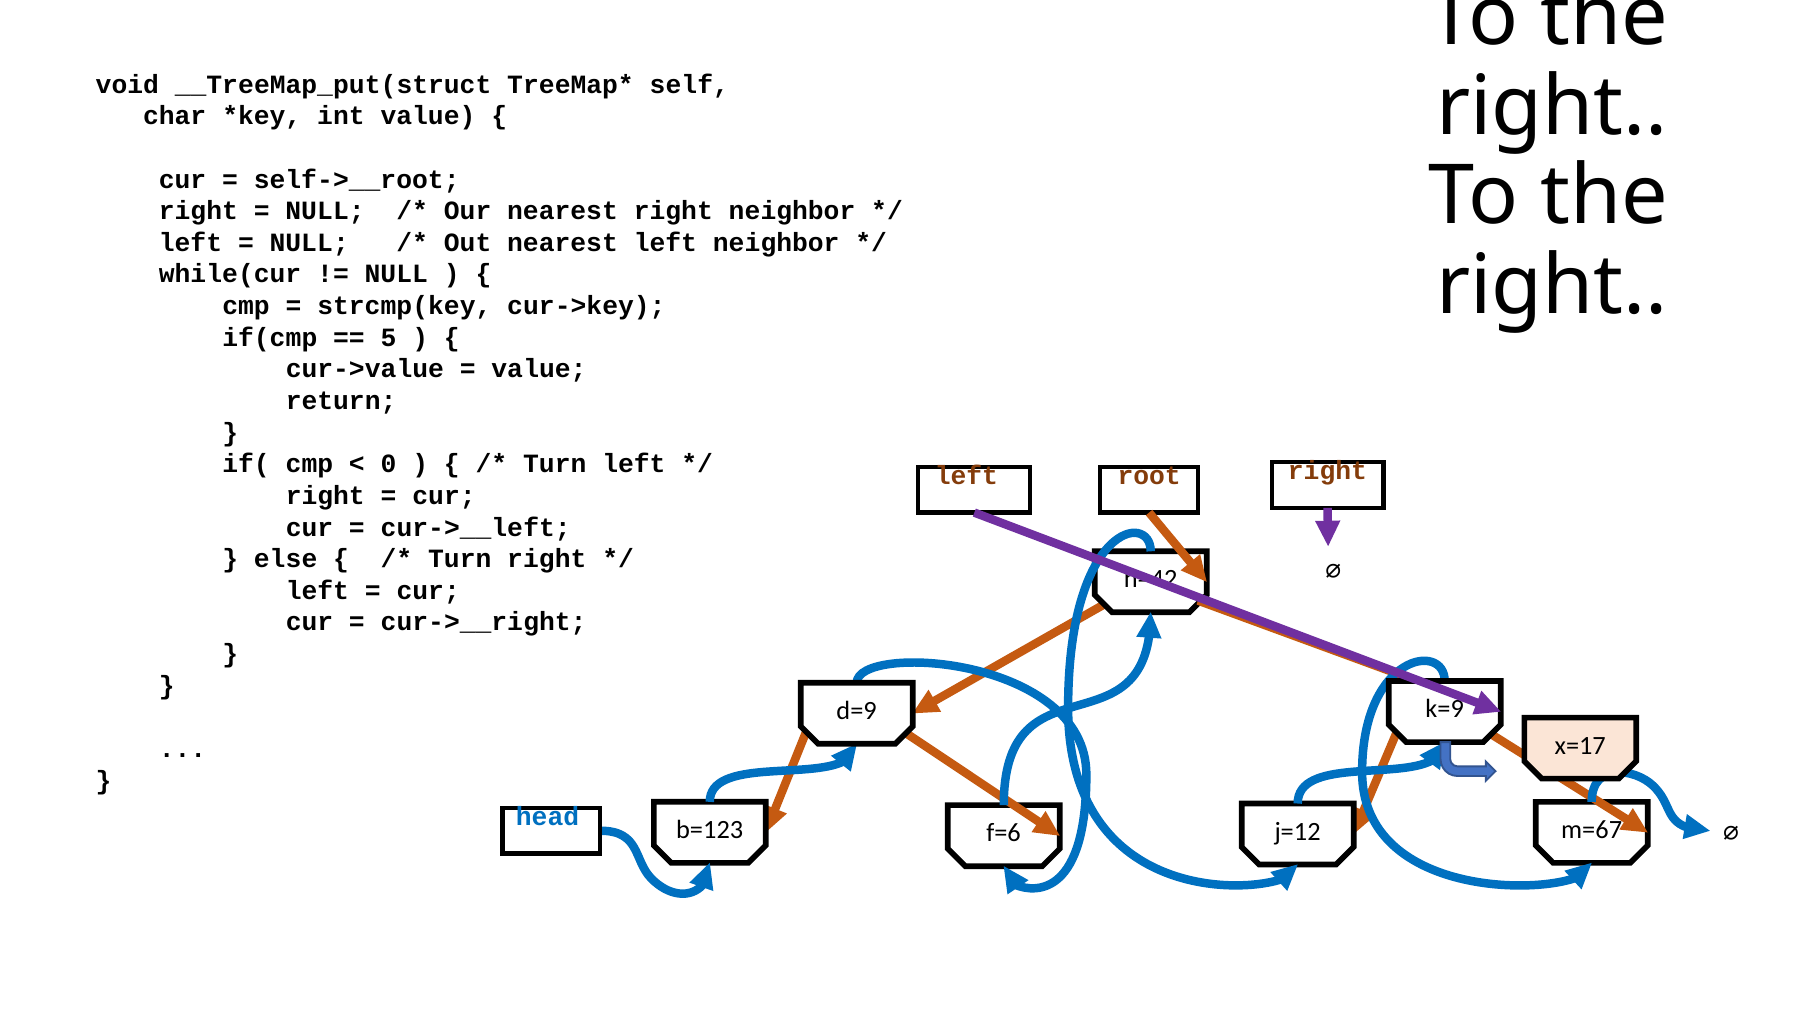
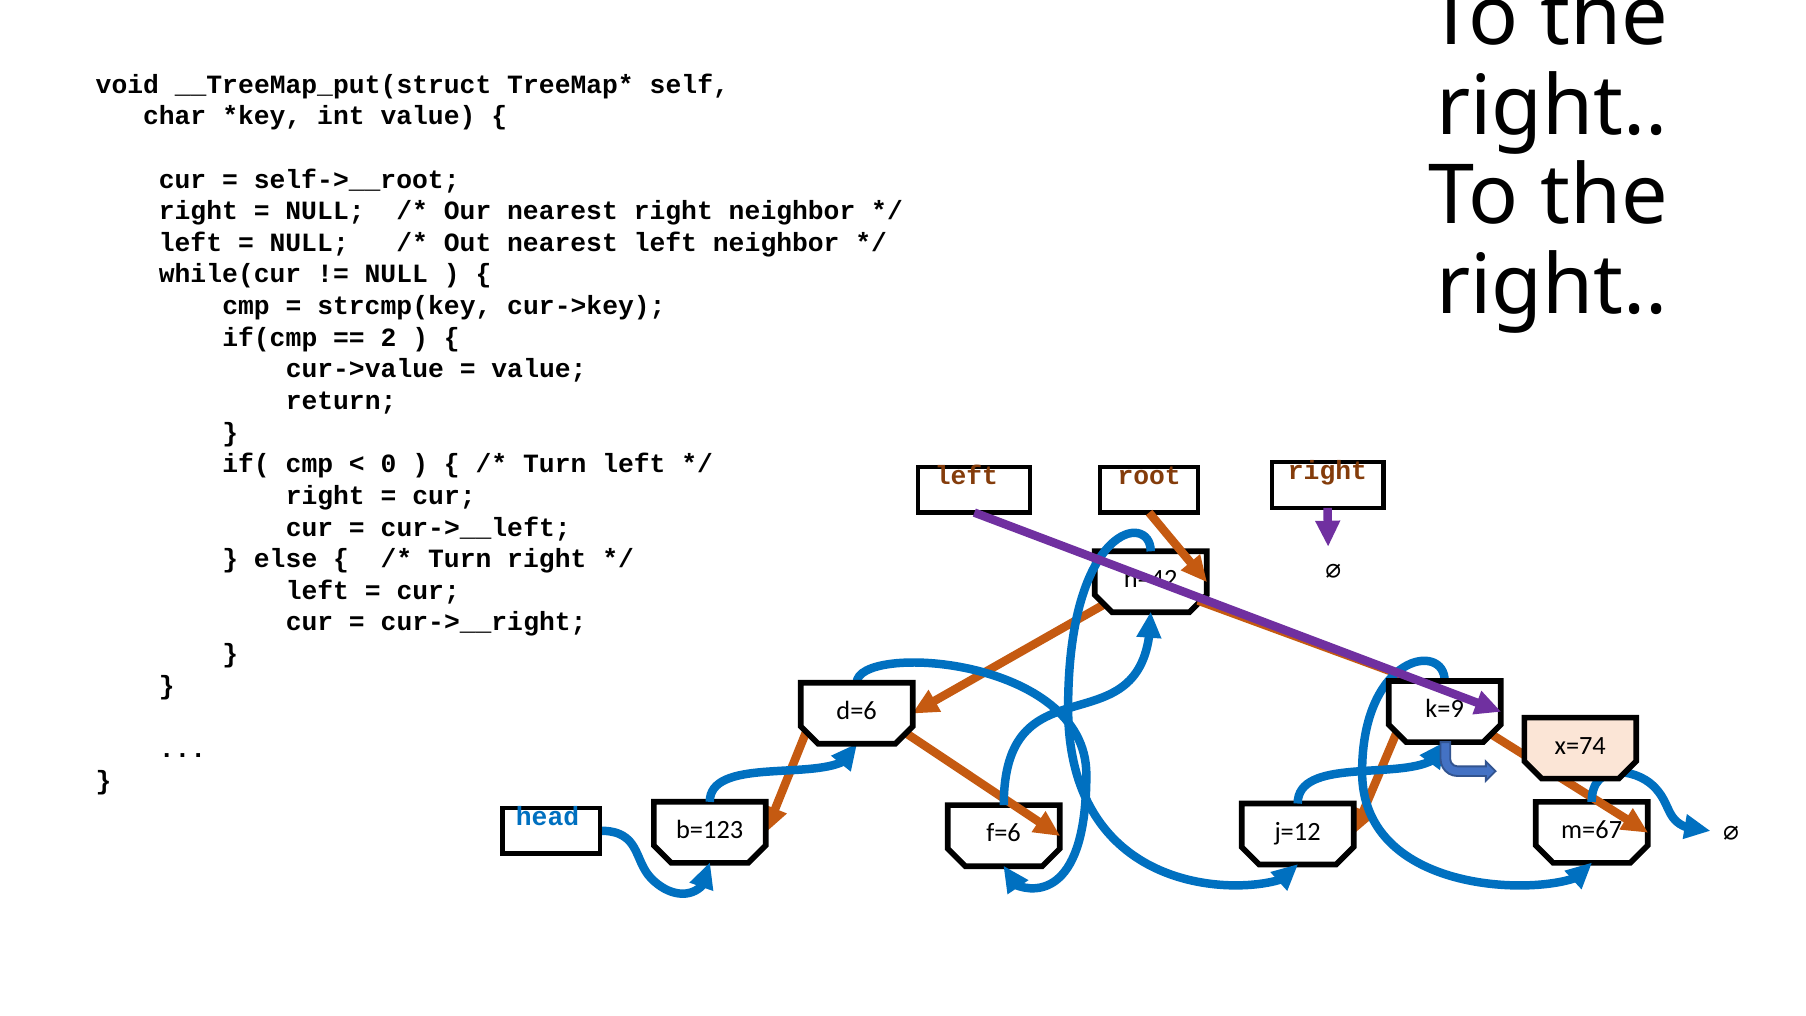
5: 5 -> 2
d=9: d=9 -> d=6
x=17: x=17 -> x=74
